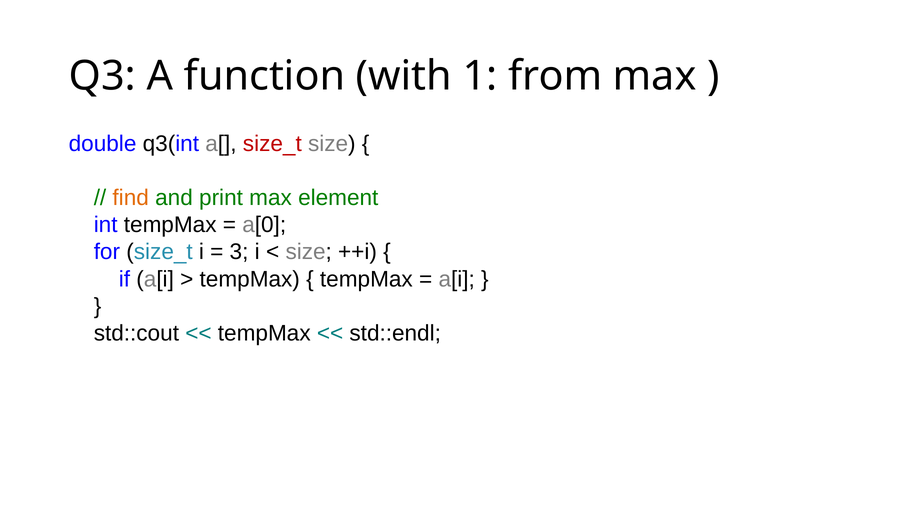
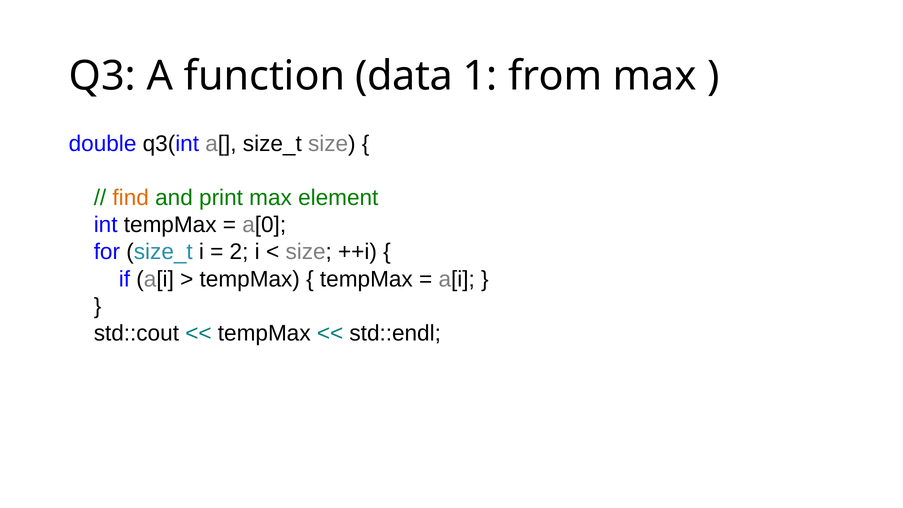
with: with -> data
size_t at (272, 144) colour: red -> black
3: 3 -> 2
